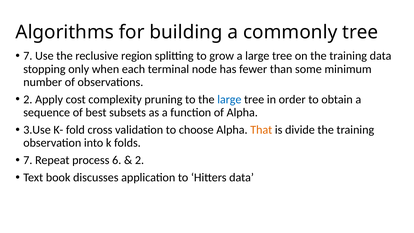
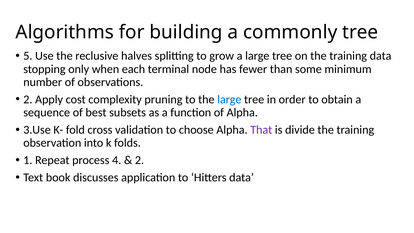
7 at (28, 56): 7 -> 5
region: region -> halves
That colour: orange -> purple
7 at (28, 160): 7 -> 1
6: 6 -> 4
